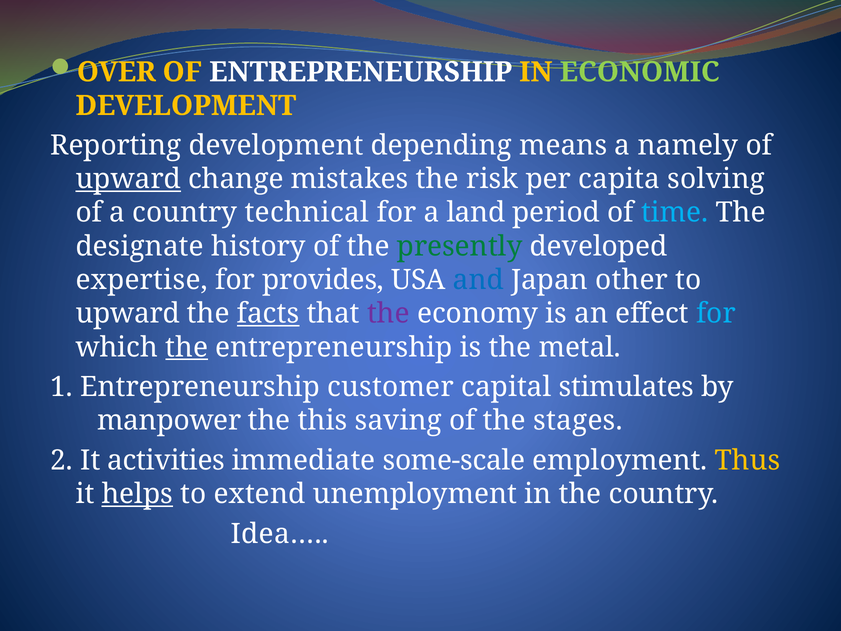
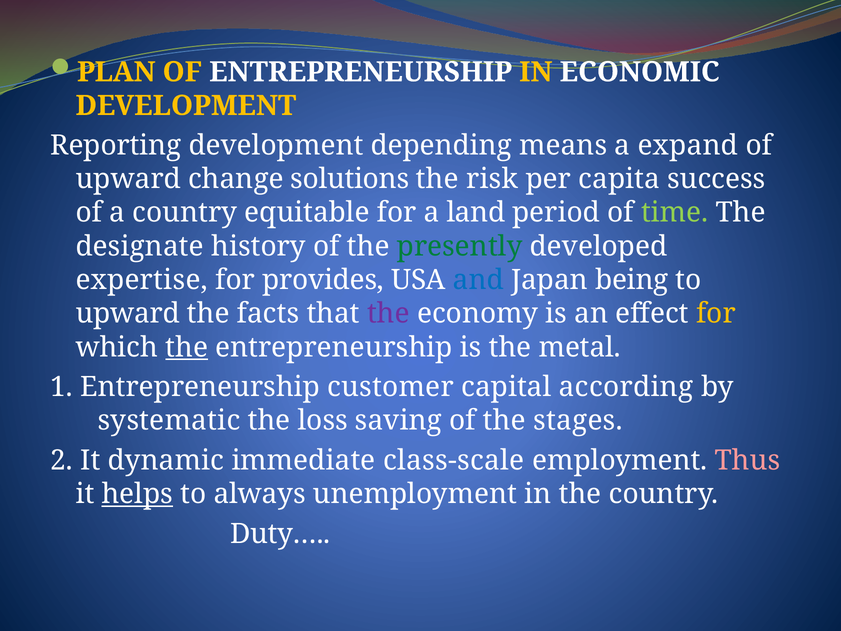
OVER: OVER -> PLAN
ECONOMIC colour: light green -> white
namely: namely -> expand
upward at (128, 179) underline: present -> none
mistakes: mistakes -> solutions
solving: solving -> success
technical: technical -> equitable
time colour: light blue -> light green
other: other -> being
facts underline: present -> none
for at (716, 314) colour: light blue -> yellow
stimulates: stimulates -> according
manpower: manpower -> systematic
this: this -> loss
activities: activities -> dynamic
some-scale: some-scale -> class-scale
Thus colour: yellow -> pink
extend: extend -> always
Idea…: Idea… -> Duty…
